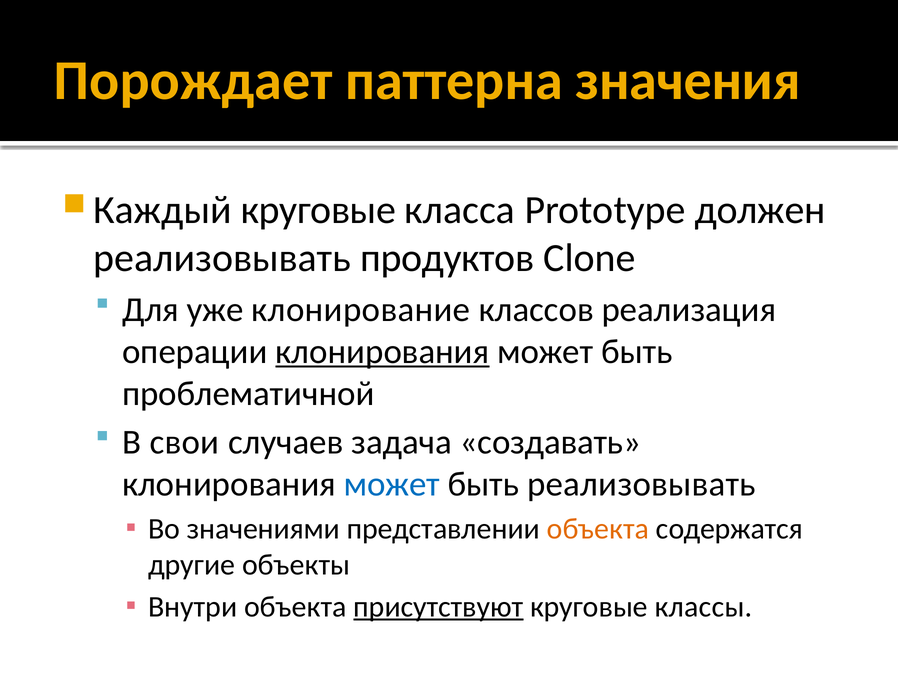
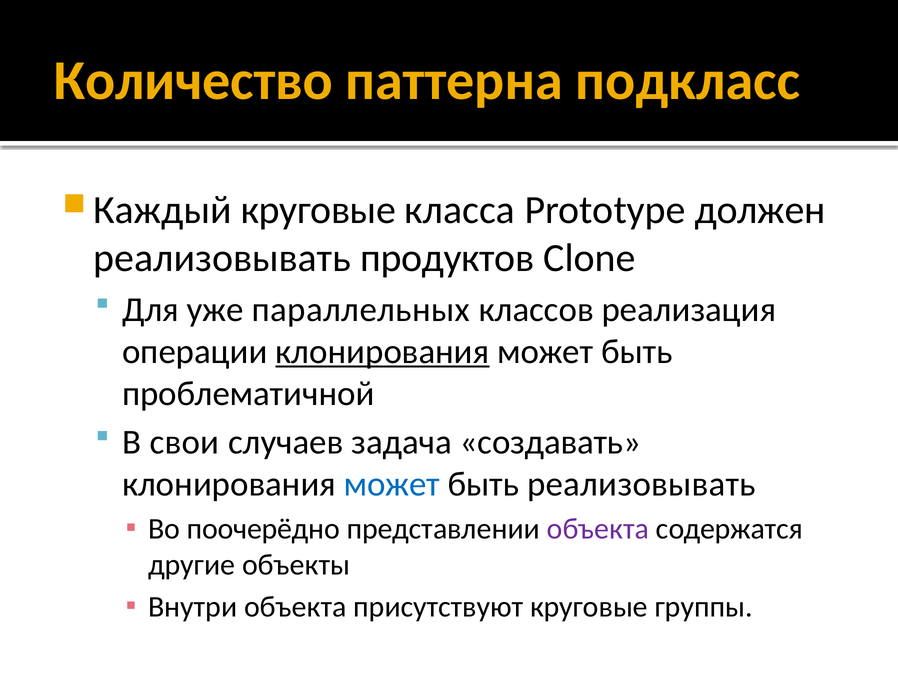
Порождает: Порождает -> Количество
значения: значения -> подкласс
клонирование: клонирование -> параллельных
значениями: значениями -> поочерёдно
объекта at (598, 528) colour: orange -> purple
присутствуют underline: present -> none
классы: классы -> группы
